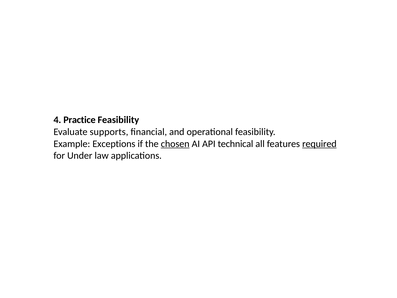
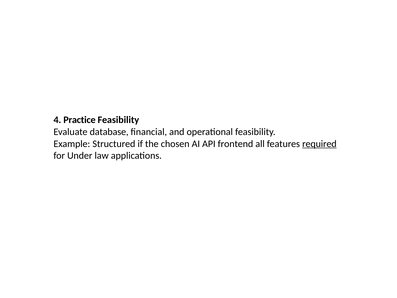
supports: supports -> database
Exceptions: Exceptions -> Structured
chosen underline: present -> none
technical: technical -> frontend
